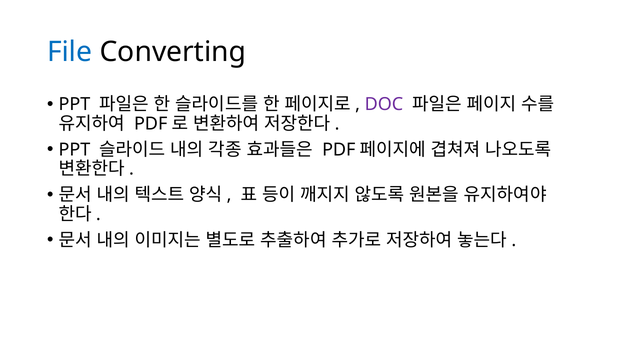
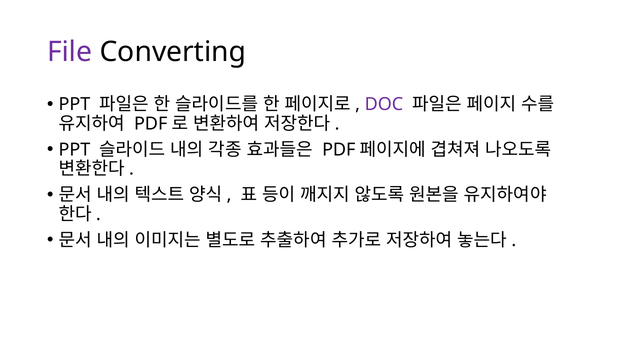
File colour: blue -> purple
